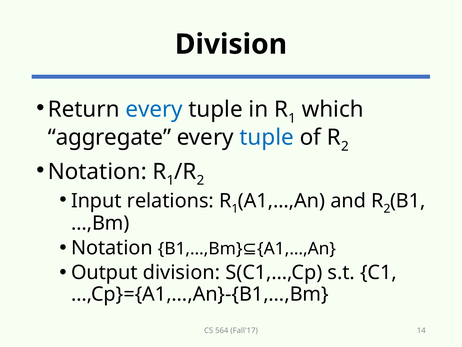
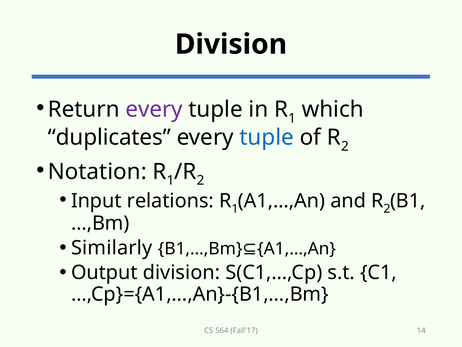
every at (154, 109) colour: blue -> purple
aggregate: aggregate -> duplicates
Notation at (112, 247): Notation -> Similarly
